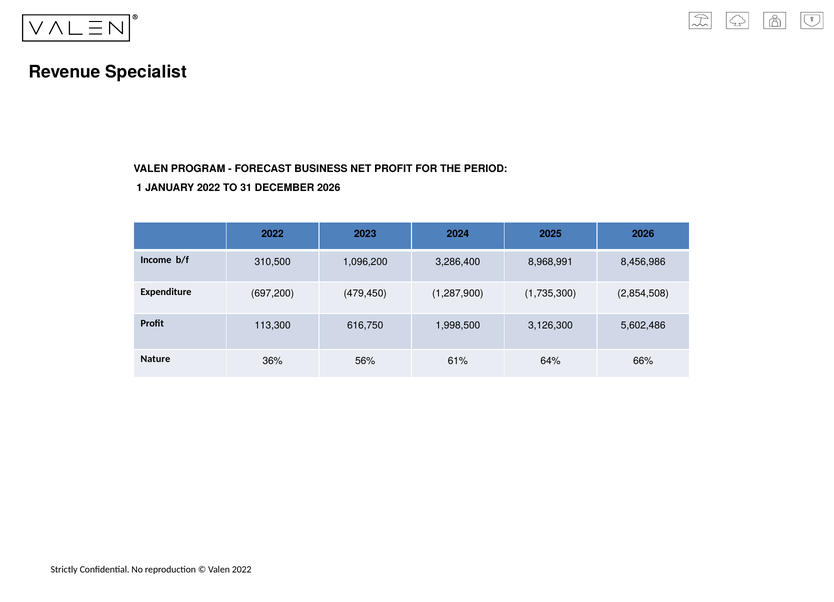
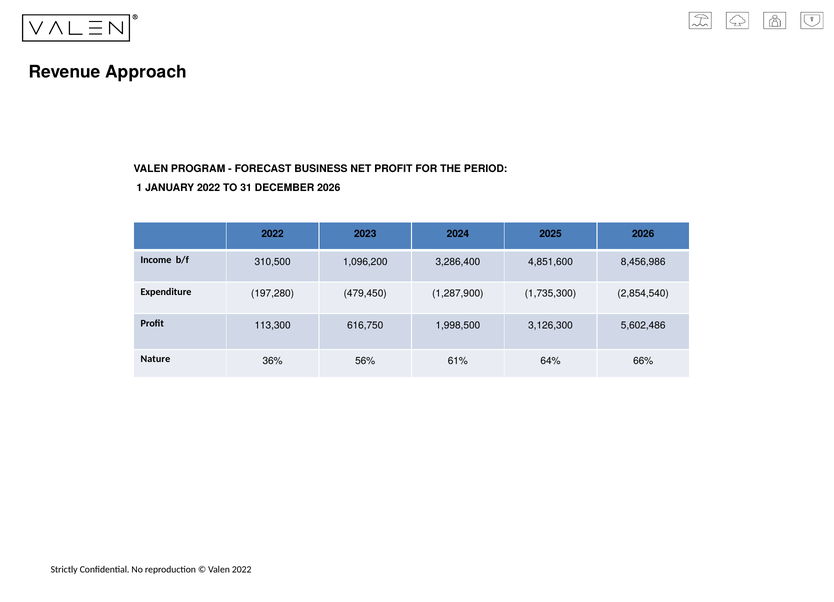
Specialist: Specialist -> Approach
8,968,991: 8,968,991 -> 4,851,600
697,200: 697,200 -> 197,280
2,854,508: 2,854,508 -> 2,854,540
